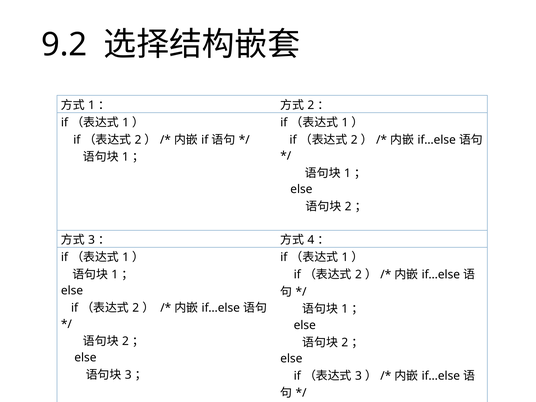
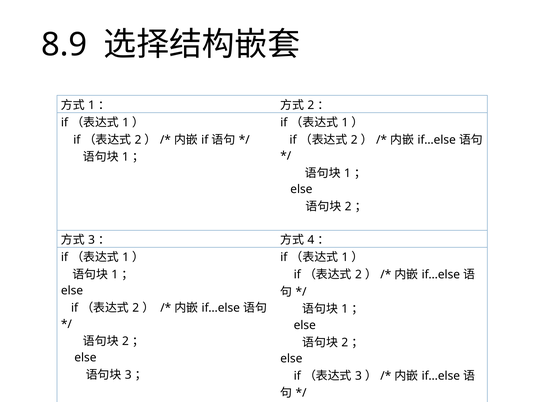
9.2: 9.2 -> 8.9
